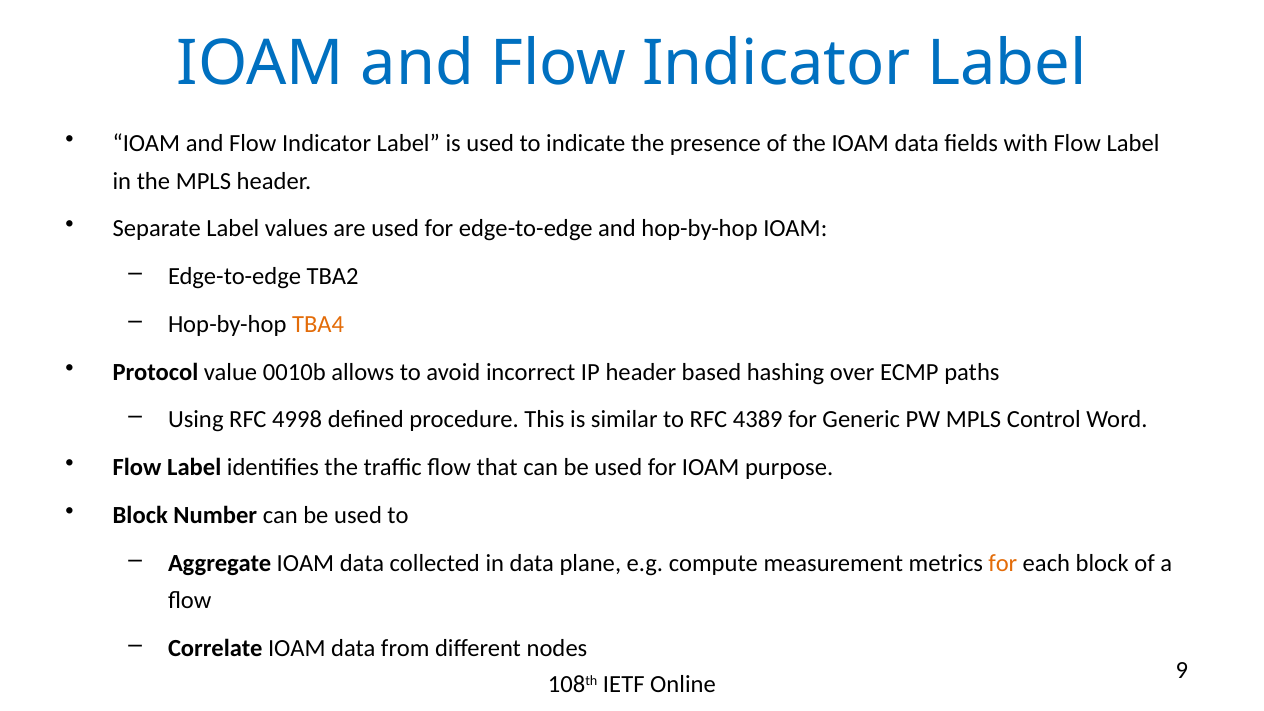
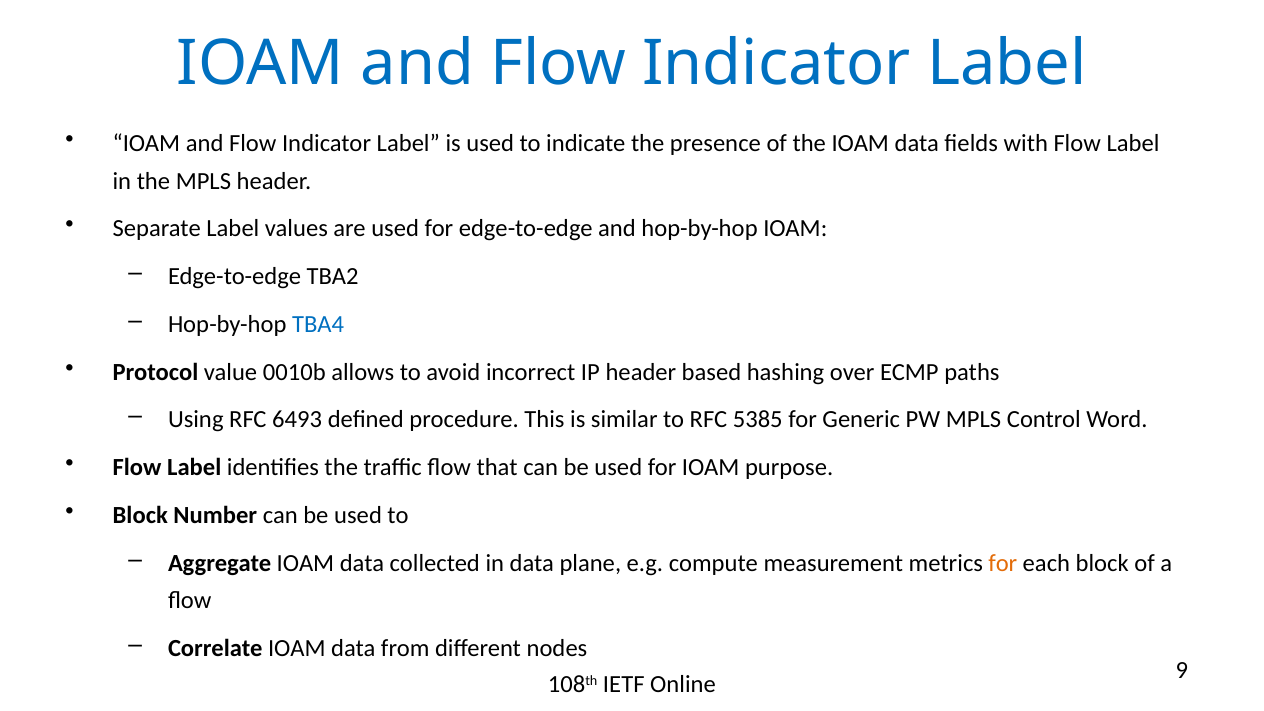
TBA4 colour: orange -> blue
4998: 4998 -> 6493
4389: 4389 -> 5385
